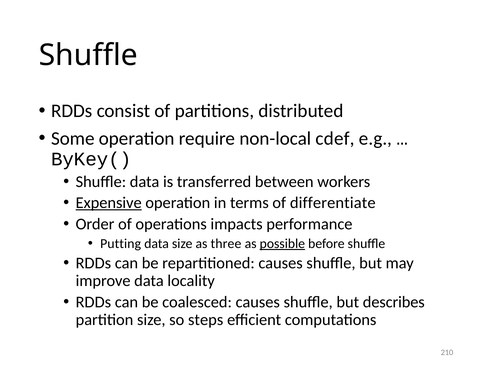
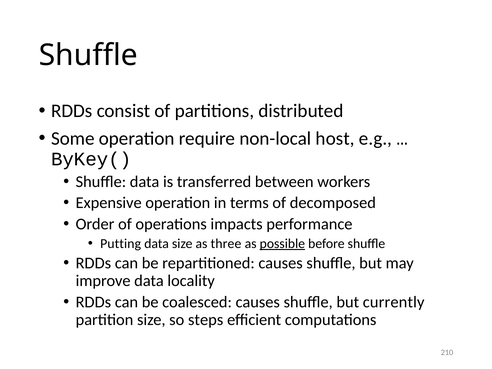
cdef: cdef -> host
Expensive underline: present -> none
differentiate: differentiate -> decomposed
describes: describes -> currently
